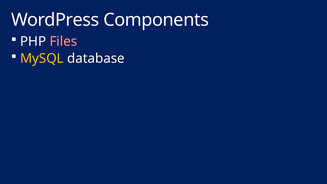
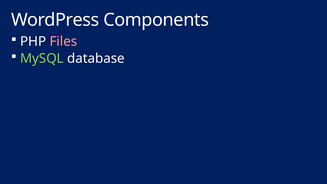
MySQL colour: yellow -> light green
